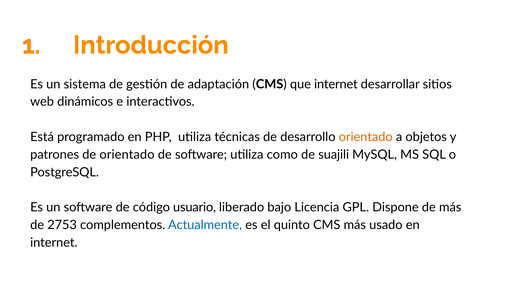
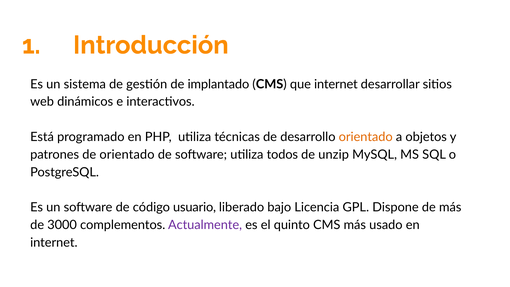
adaptación: adaptación -> implantado
como: como -> todos
suajili: suajili -> unzip
2753: 2753 -> 3000
Actualmente colour: blue -> purple
